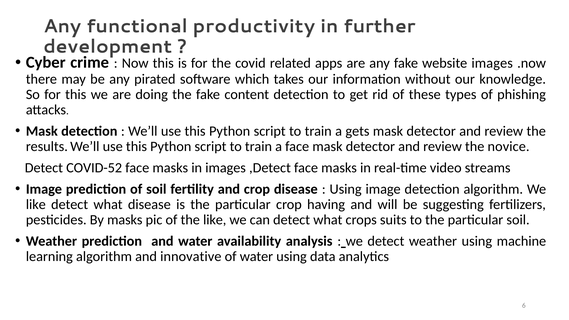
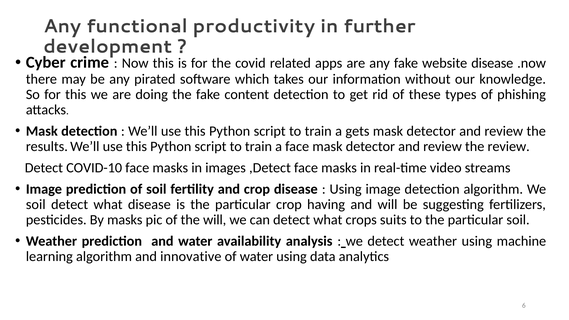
website images: images -> disease
the novice: novice -> review
COVID-52: COVID-52 -> COVID-10
like at (36, 204): like -> soil
the like: like -> will
